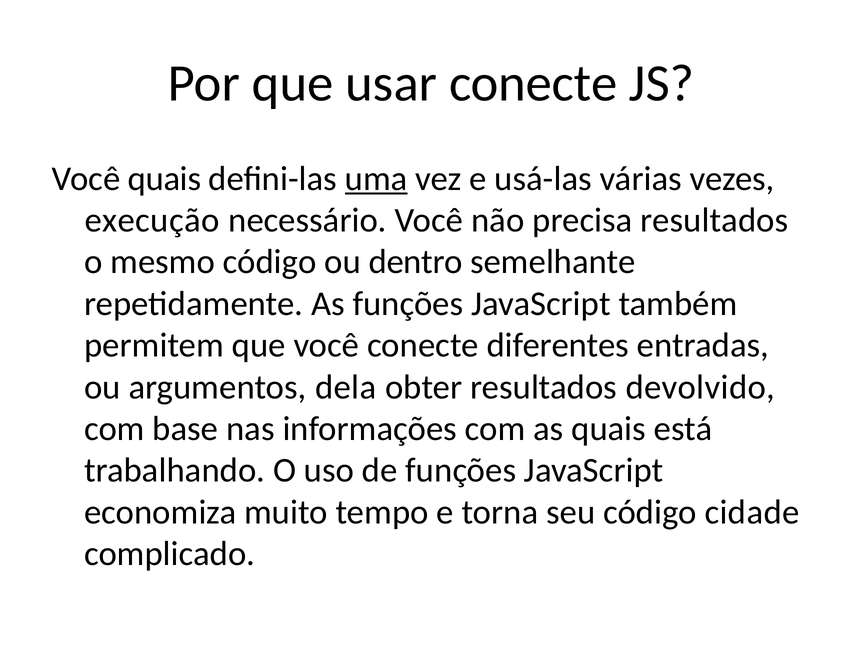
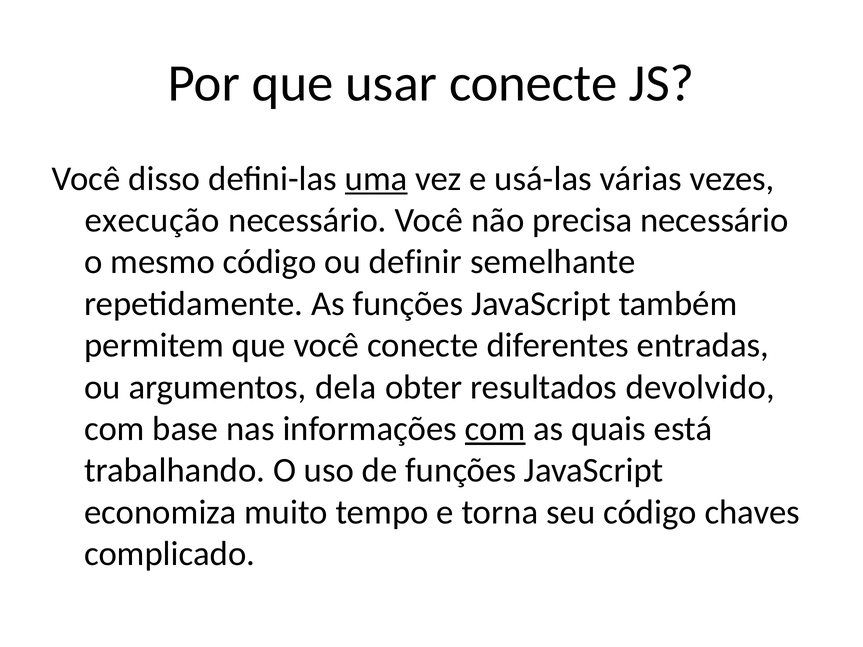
Você quais: quais -> disso
precisa resultados: resultados -> necessário
dentro: dentro -> definir
com at (495, 429) underline: none -> present
cidade: cidade -> chaves
